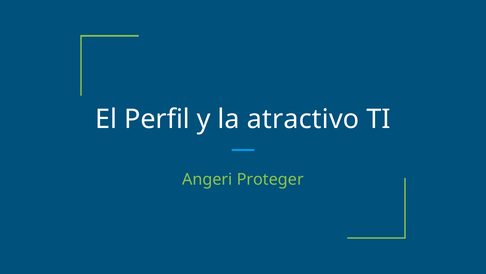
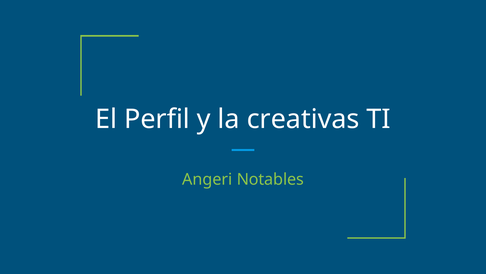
atractivo: atractivo -> creativas
Proteger: Proteger -> Notables
